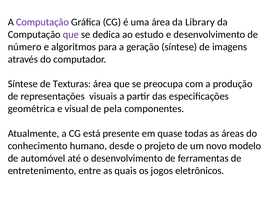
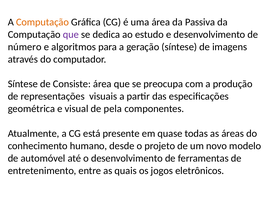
Computação at (42, 22) colour: purple -> orange
Library: Library -> Passiva
Texturas: Texturas -> Consiste
